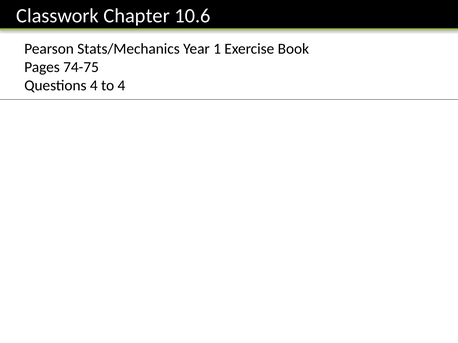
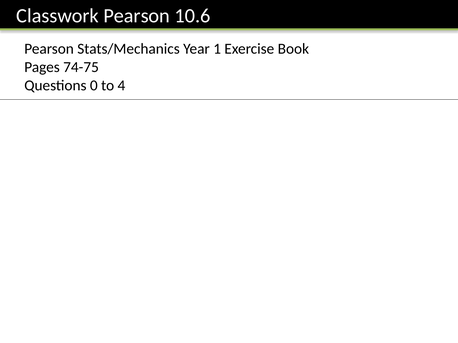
Classwork Chapter: Chapter -> Pearson
Questions 4: 4 -> 0
